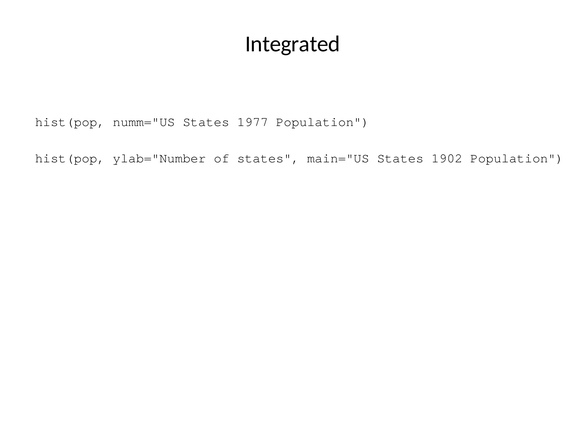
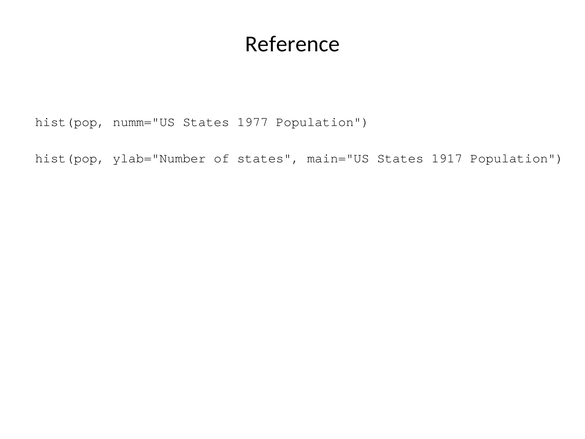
Integrated: Integrated -> Reference
1902: 1902 -> 1917
